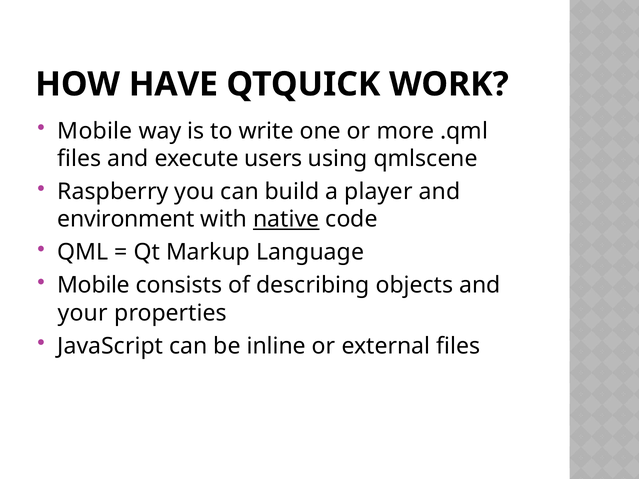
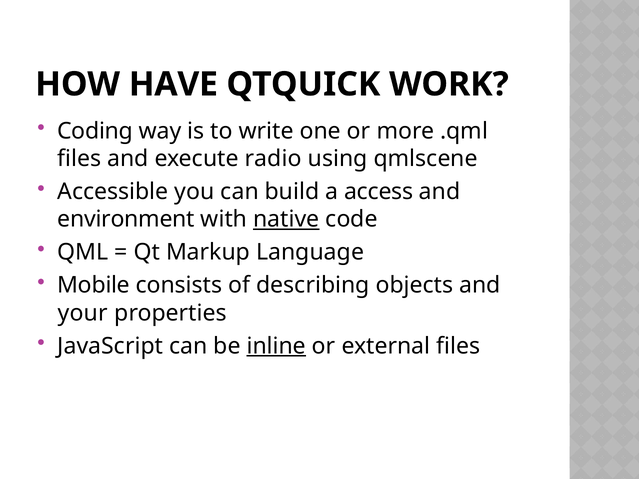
Mobile at (95, 131): Mobile -> Coding
users: users -> radio
Raspberry: Raspberry -> Accessible
player: player -> access
inline underline: none -> present
